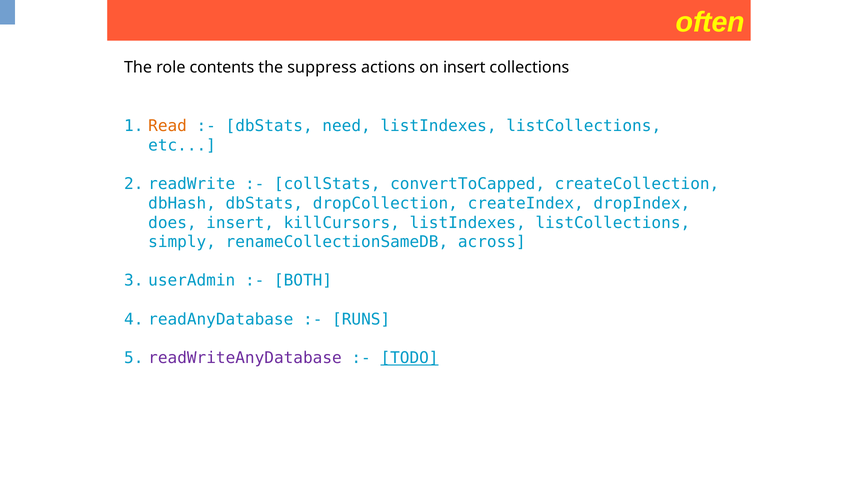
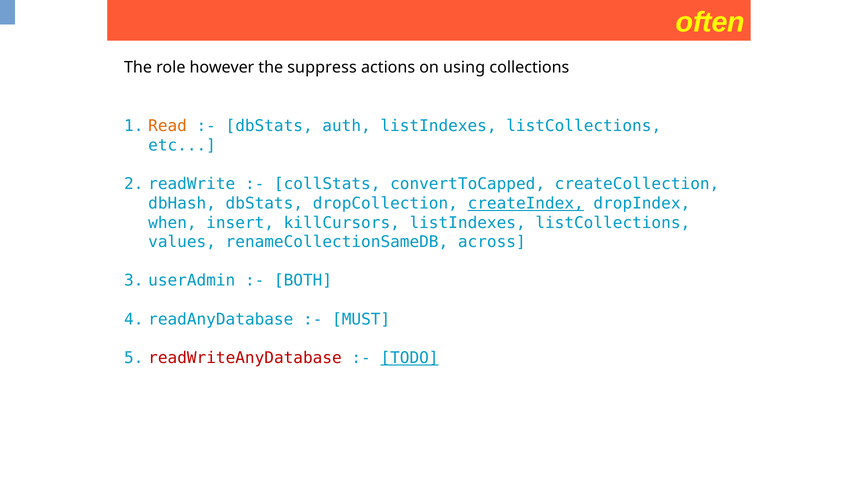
contents: contents -> however
on insert: insert -> using
need: need -> auth
createIndex underline: none -> present
does: does -> when
simply: simply -> values
RUNS: RUNS -> MUST
readWriteAnyDatabase colour: purple -> red
